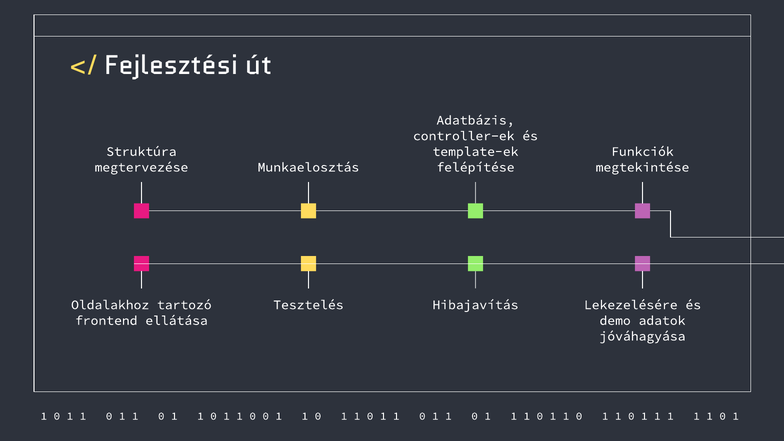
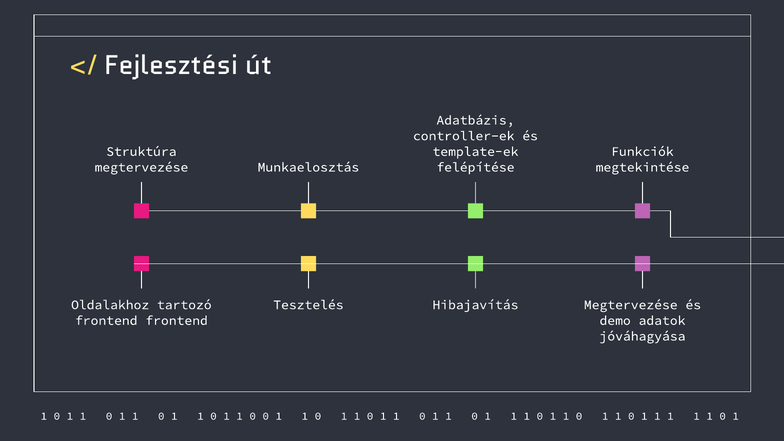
Hibajavítás Lekezelésére: Lekezelésére -> Megtervezése
frontend ellátása: ellátása -> frontend
